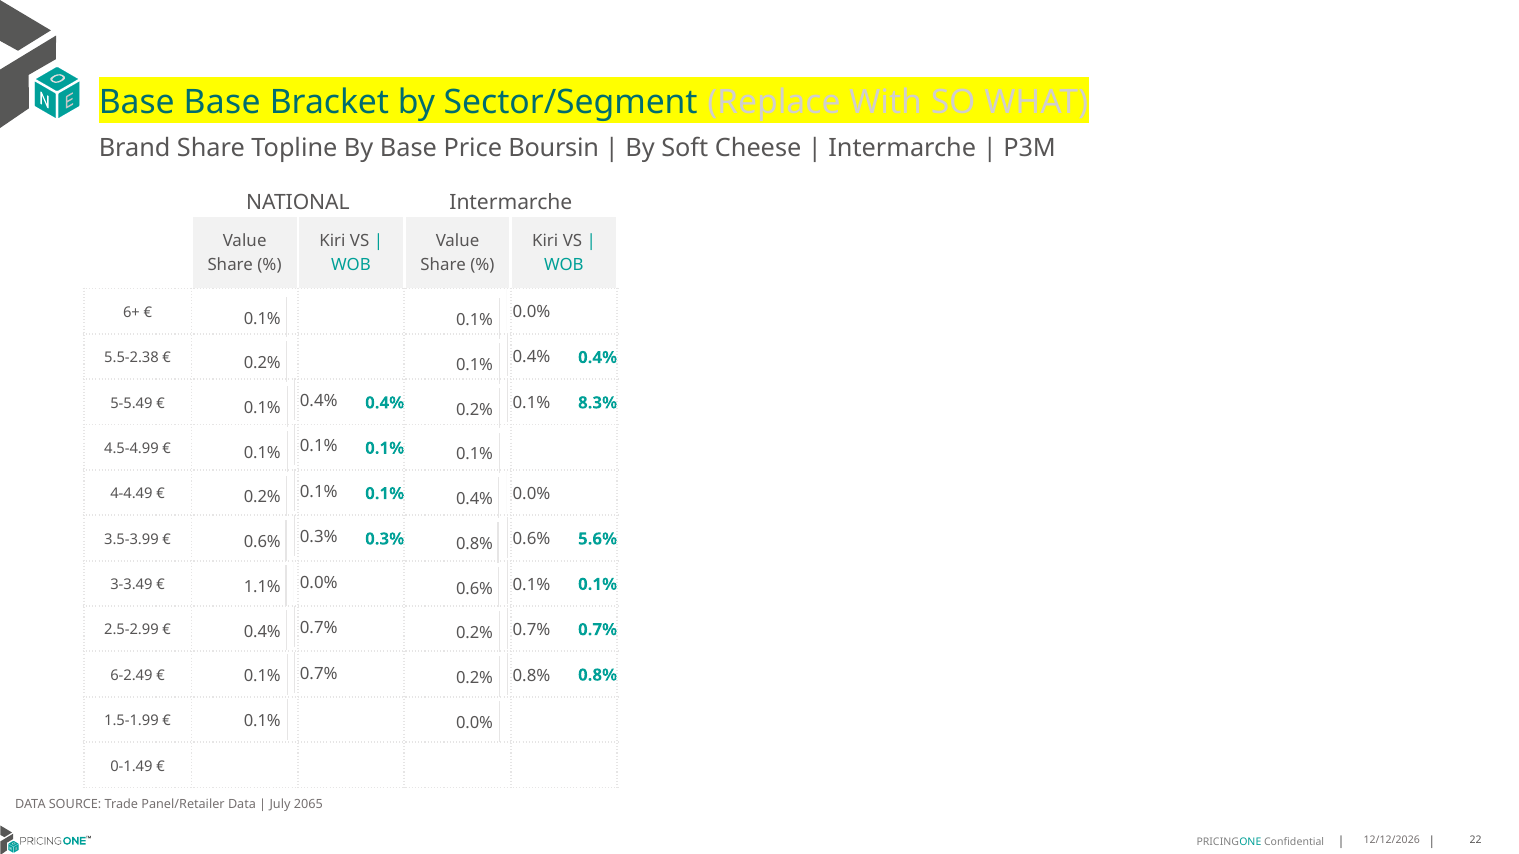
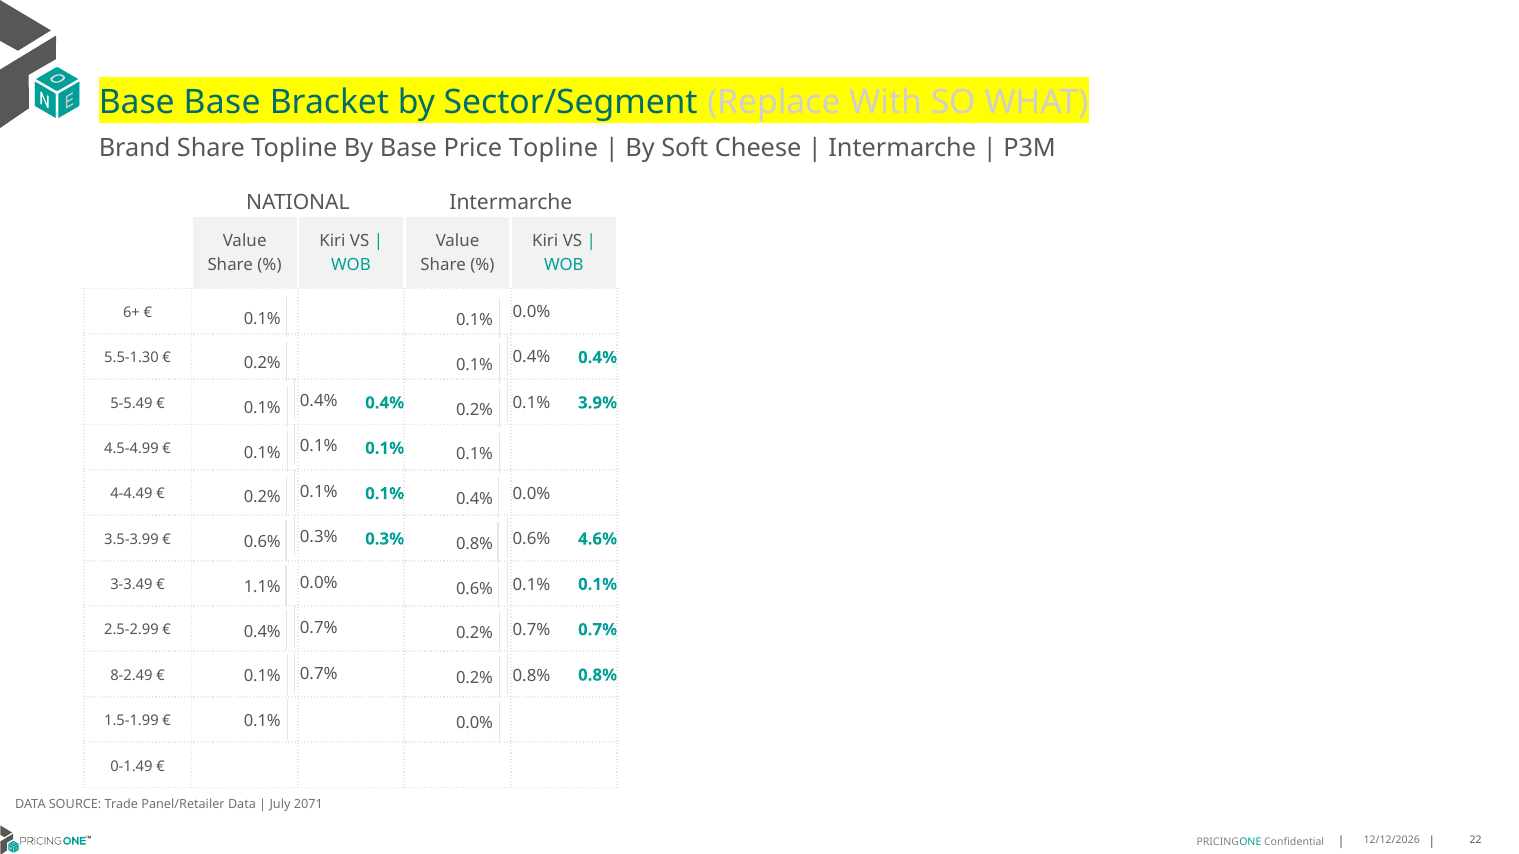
Price Boursin: Boursin -> Topline
5.5-2.38: 5.5-2.38 -> 5.5-1.30
8.3%: 8.3% -> 3.9%
5.6%: 5.6% -> 4.6%
6-2.49: 6-2.49 -> 8-2.49
2065: 2065 -> 2071
